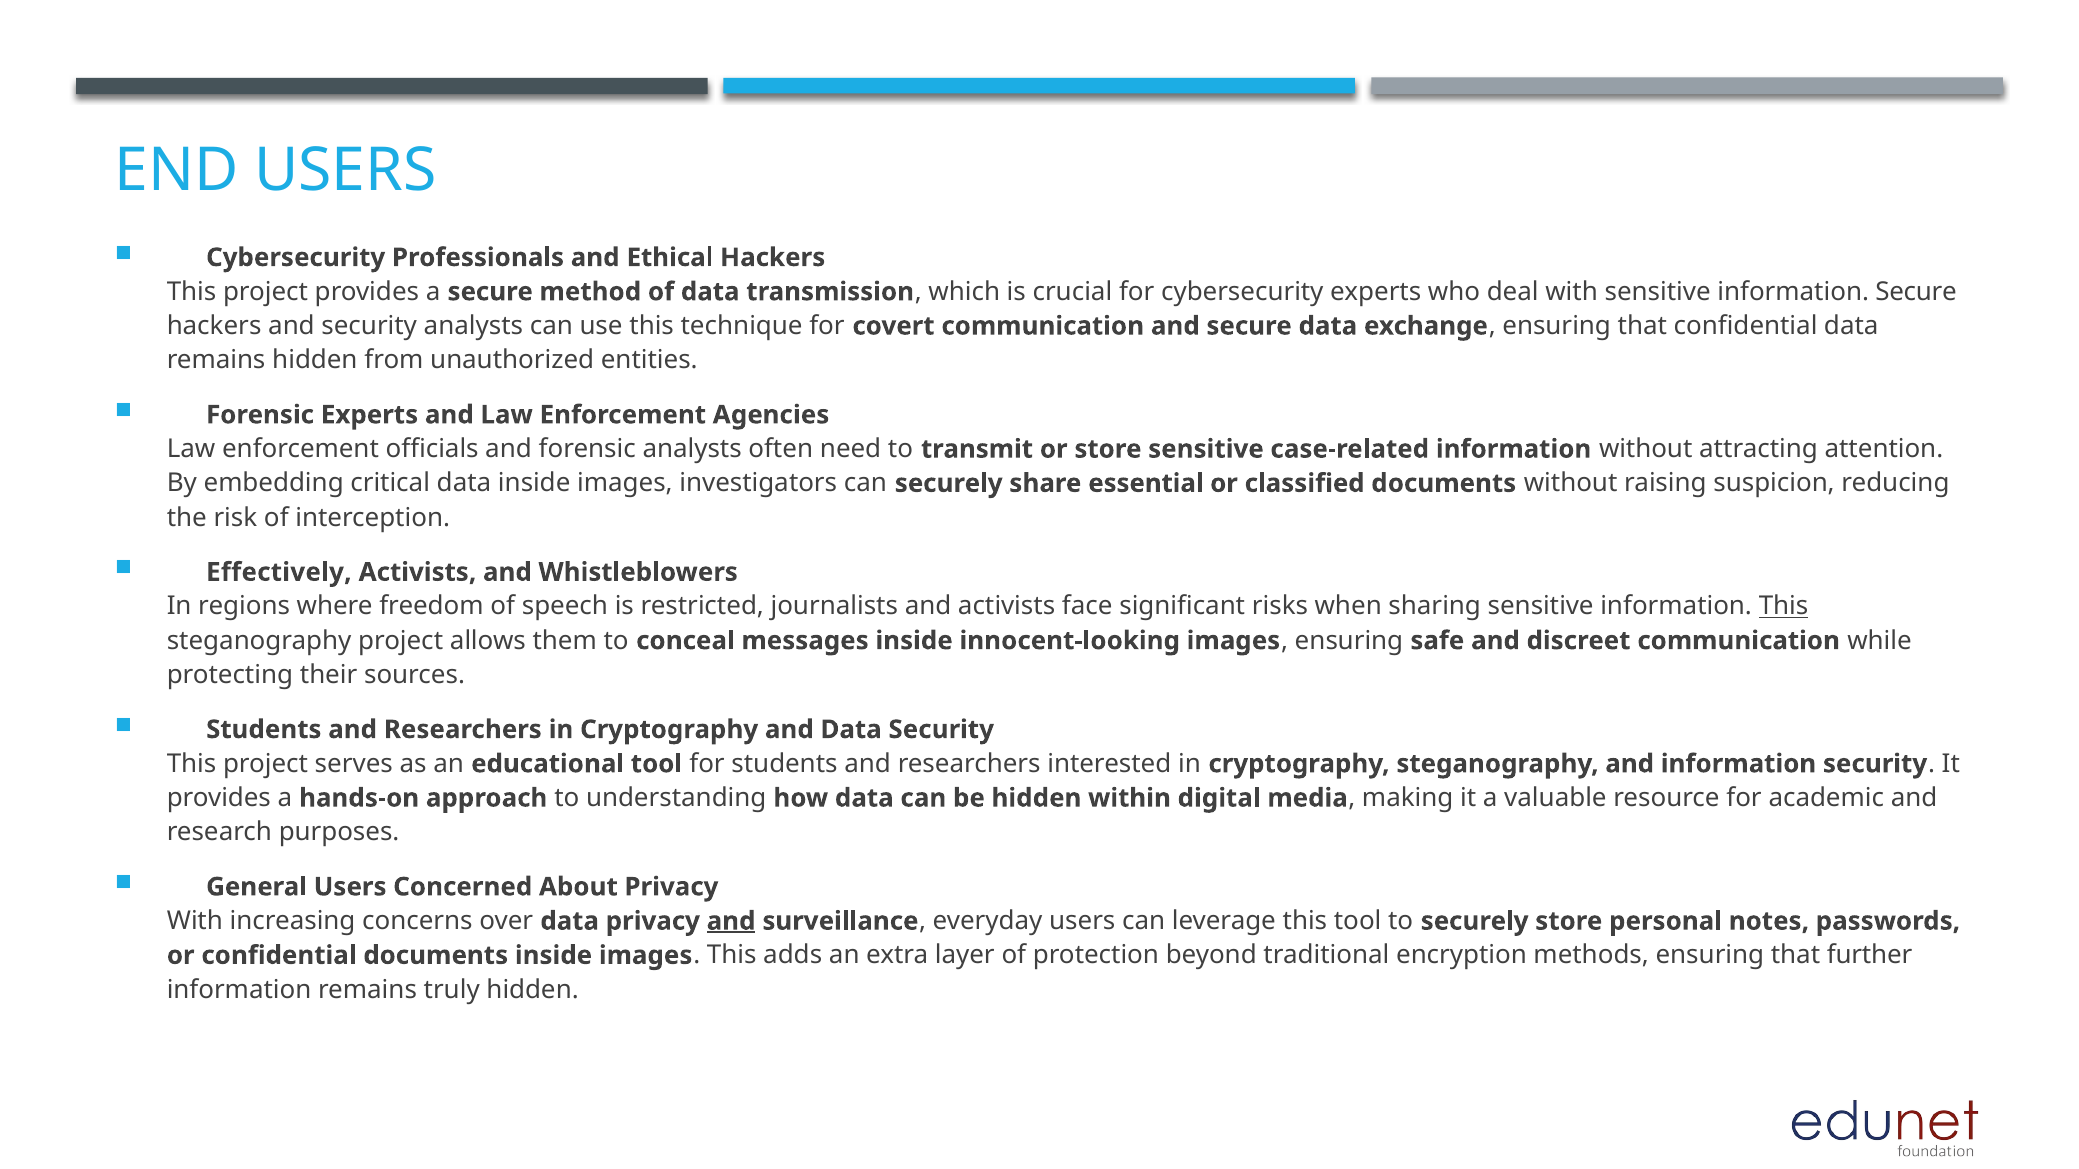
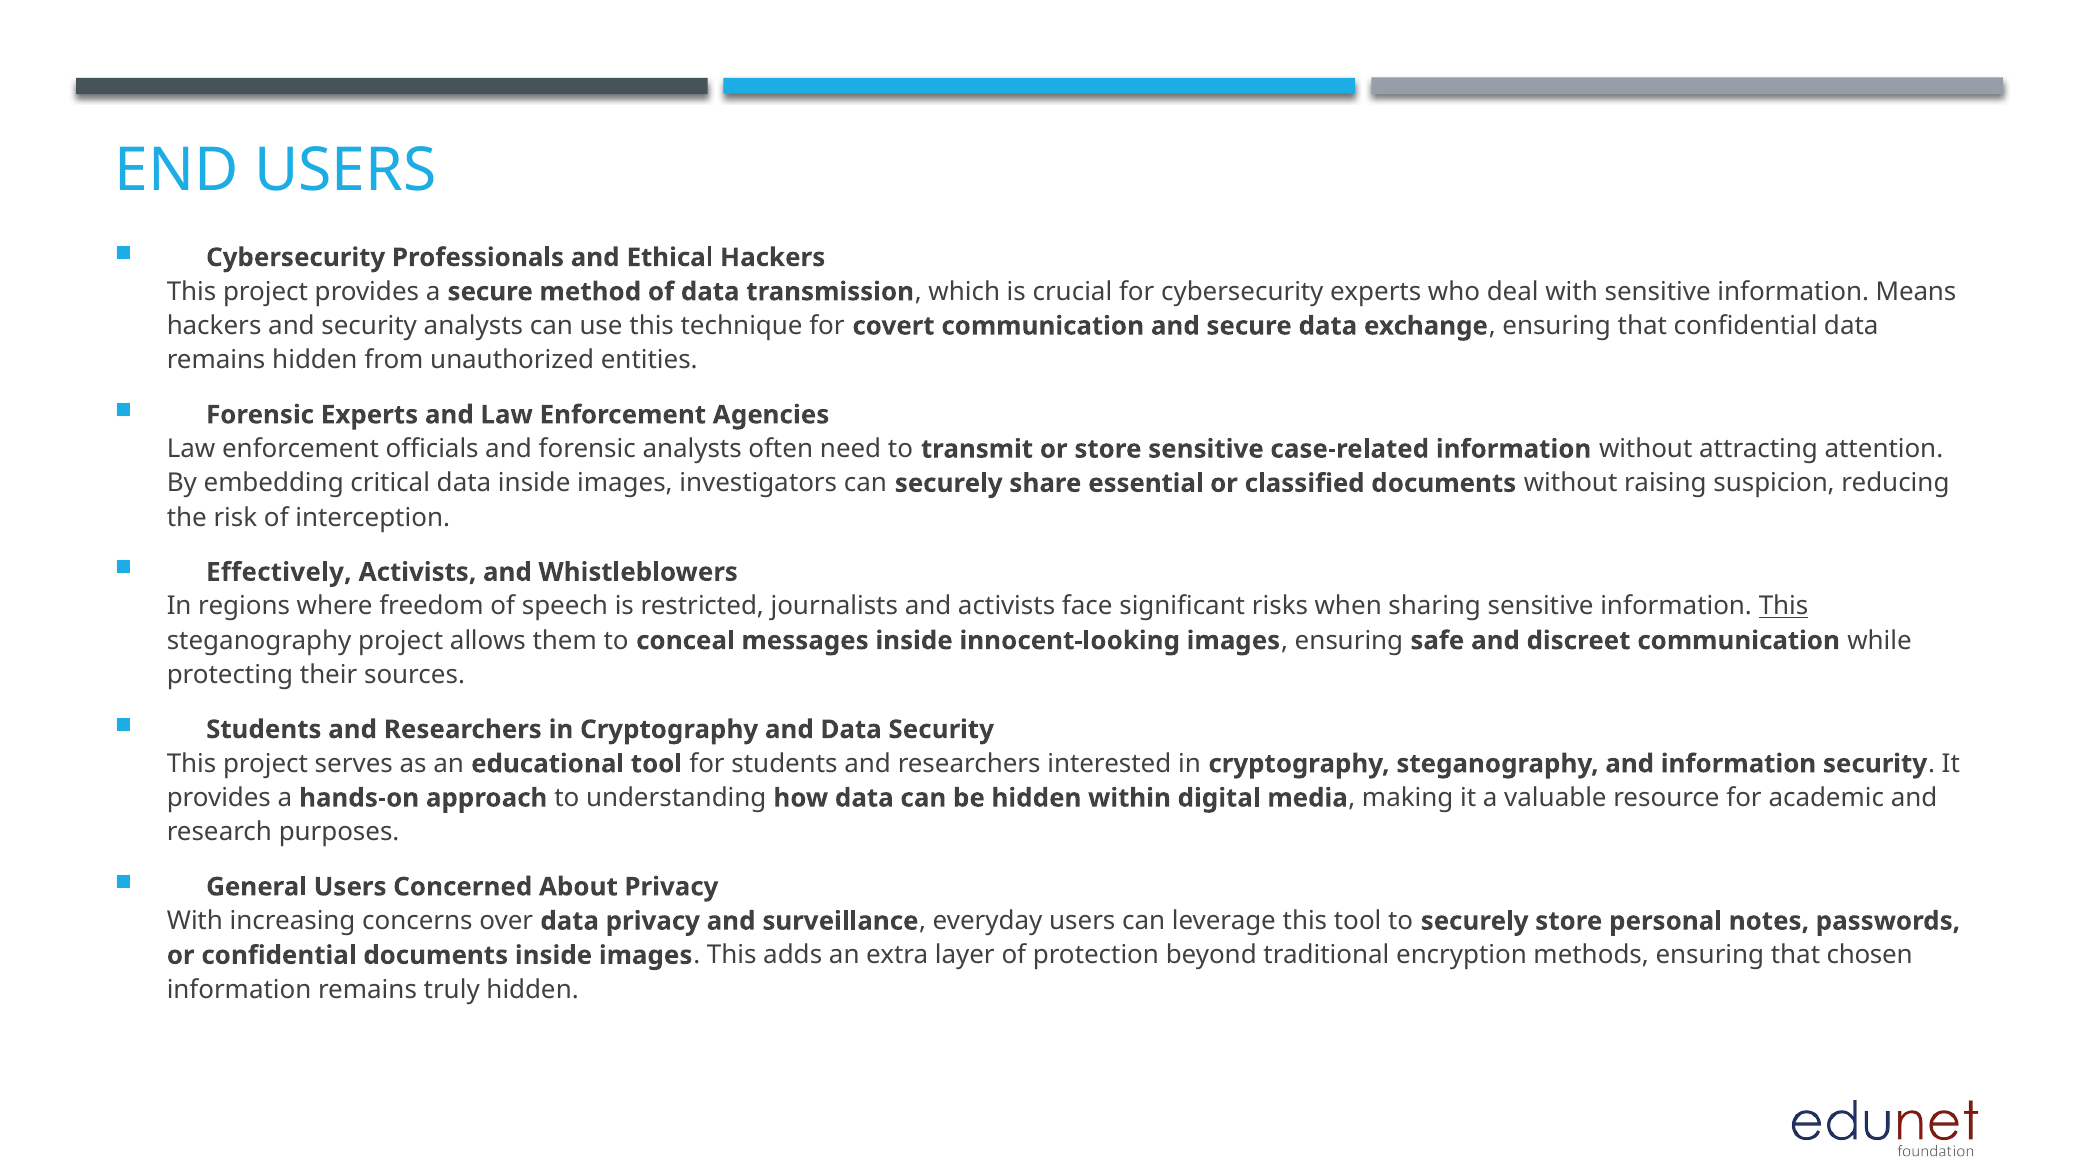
information Secure: Secure -> Means
and at (731, 921) underline: present -> none
further: further -> chosen
